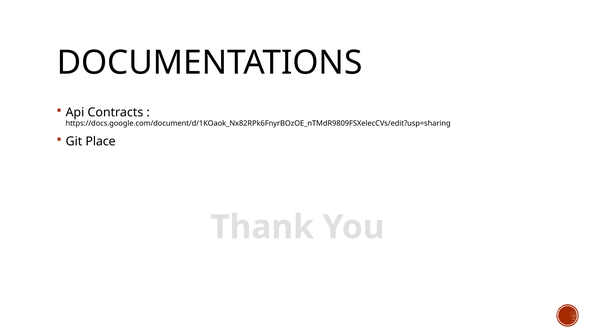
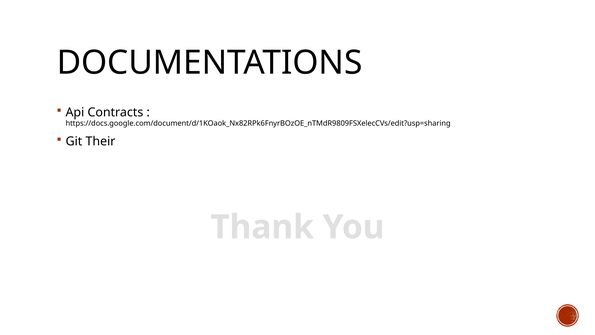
Place: Place -> Their
